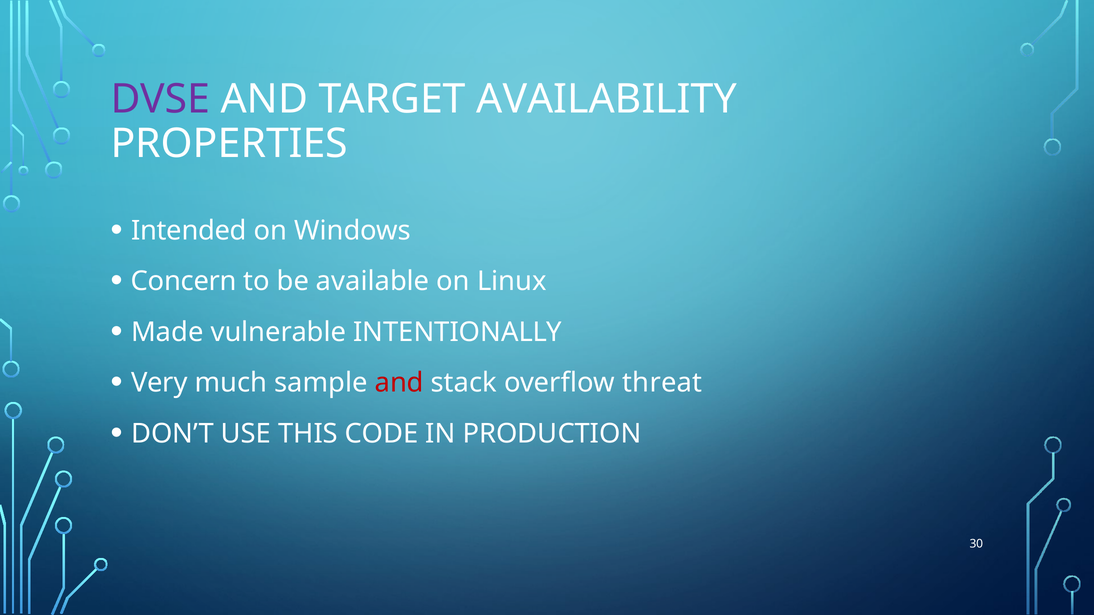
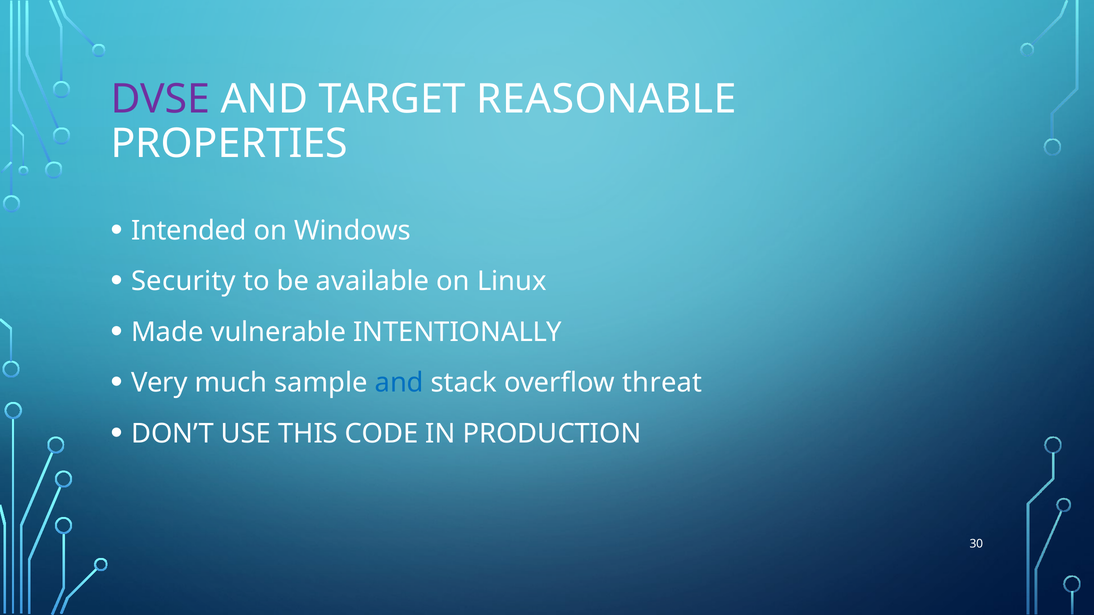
AVAILABILITY: AVAILABILITY -> REASONABLE
Concern: Concern -> Security
and at (399, 383) colour: red -> blue
